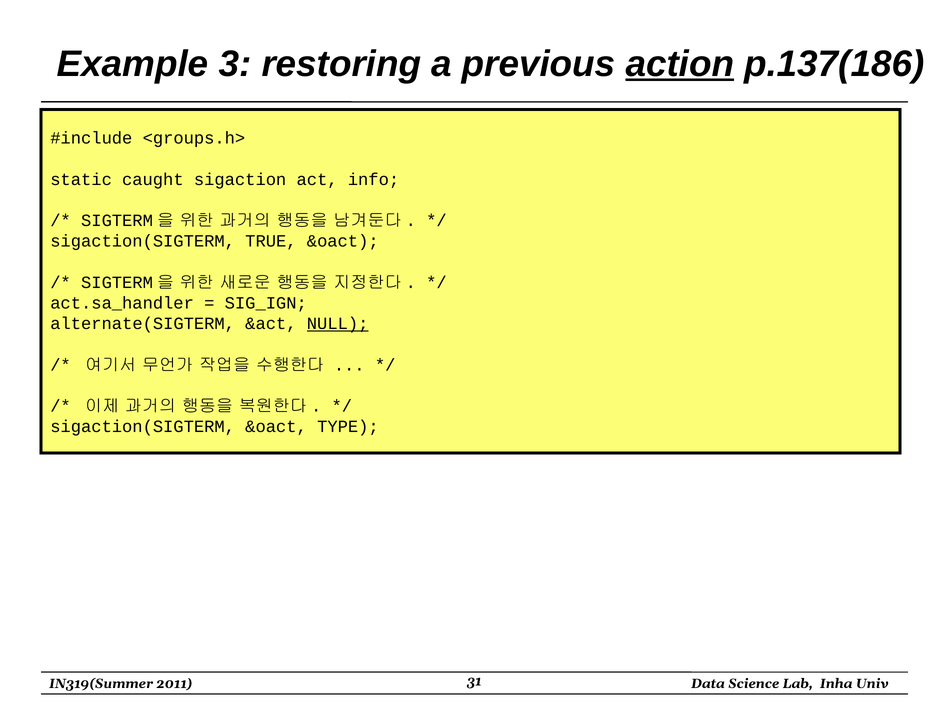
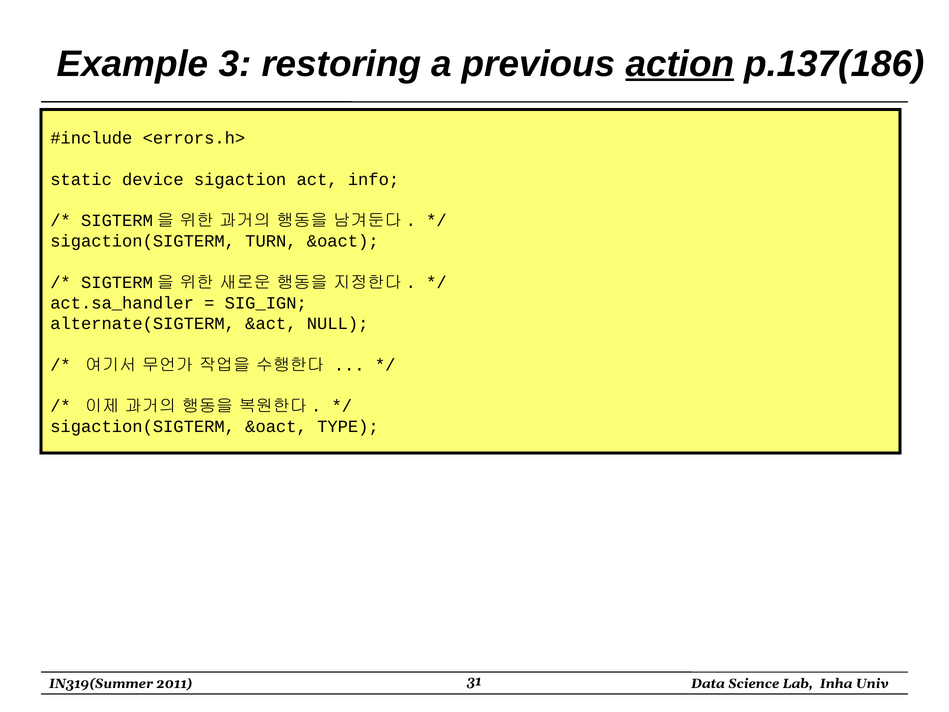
<groups.h>: <groups.h> -> <errors.h>
caught: caught -> device
TRUE: TRUE -> TURN
NULL underline: present -> none
